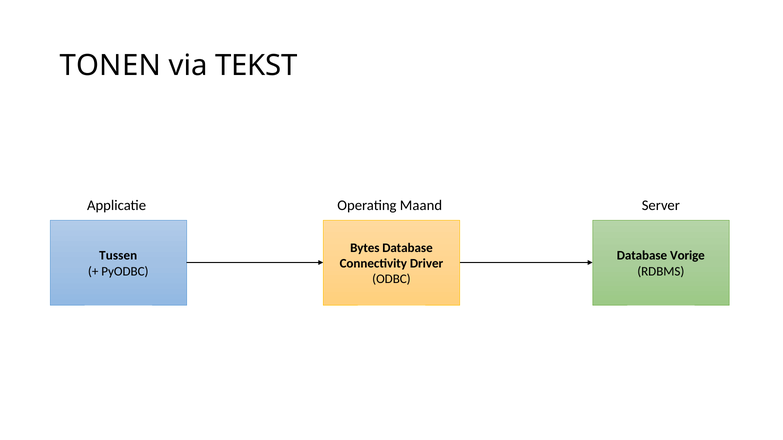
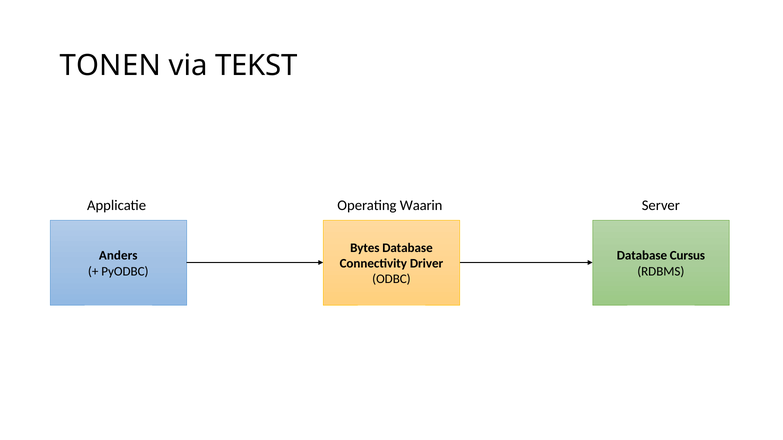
Maand: Maand -> Waarin
Tussen: Tussen -> Anders
Vorige: Vorige -> Cursus
